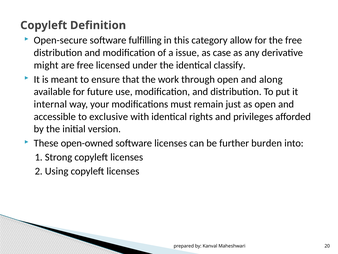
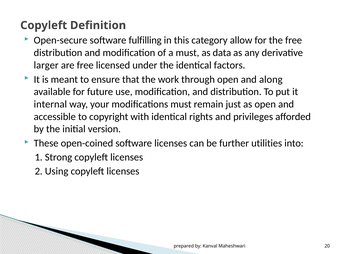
a issue: issue -> must
case: case -> data
might: might -> larger
classify: classify -> factors
exclusive: exclusive -> copyright
open-owned: open-owned -> open-coined
burden: burden -> utilities
